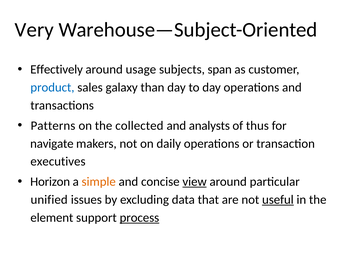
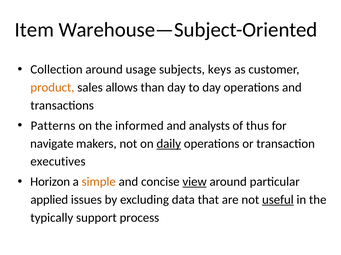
Very: Very -> Item
Effectively: Effectively -> Collection
span: span -> keys
product colour: blue -> orange
galaxy: galaxy -> allows
collected: collected -> informed
daily underline: none -> present
unified: unified -> applied
element: element -> typically
process underline: present -> none
